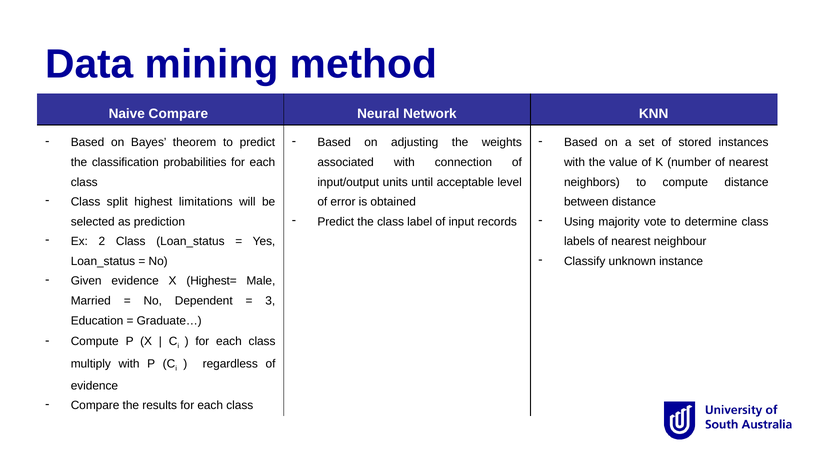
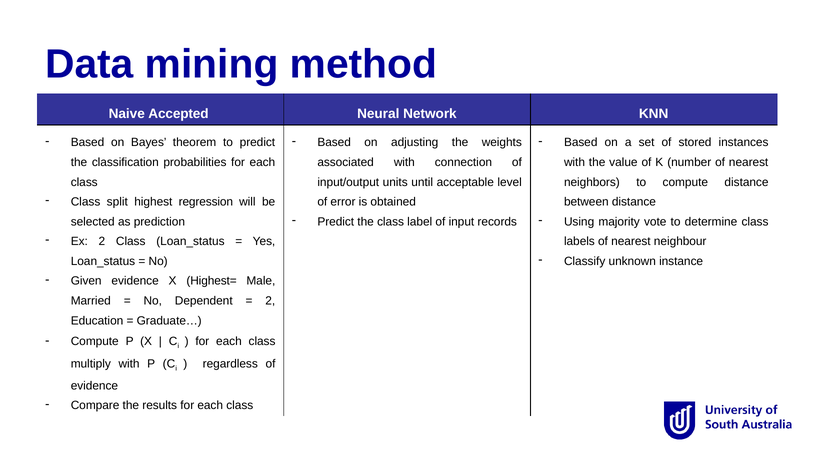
Naive Compare: Compare -> Accepted
limitations: limitations -> regression
3 at (270, 301): 3 -> 2
